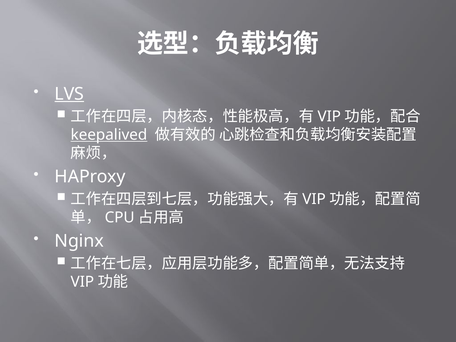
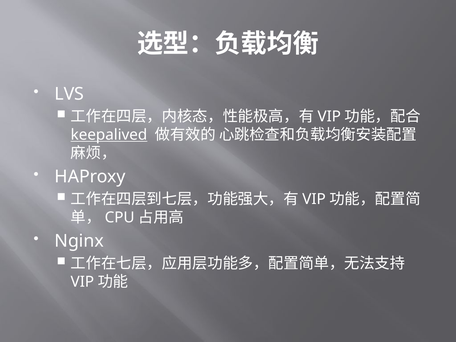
LVS underline: present -> none
